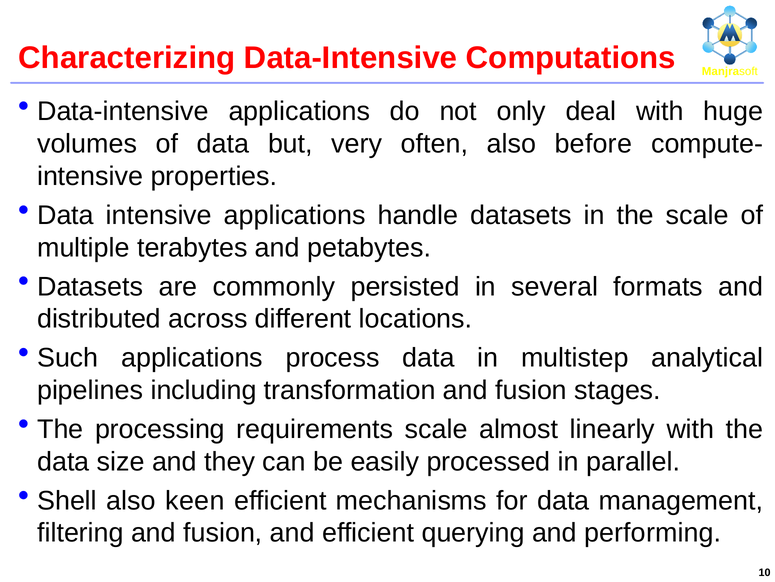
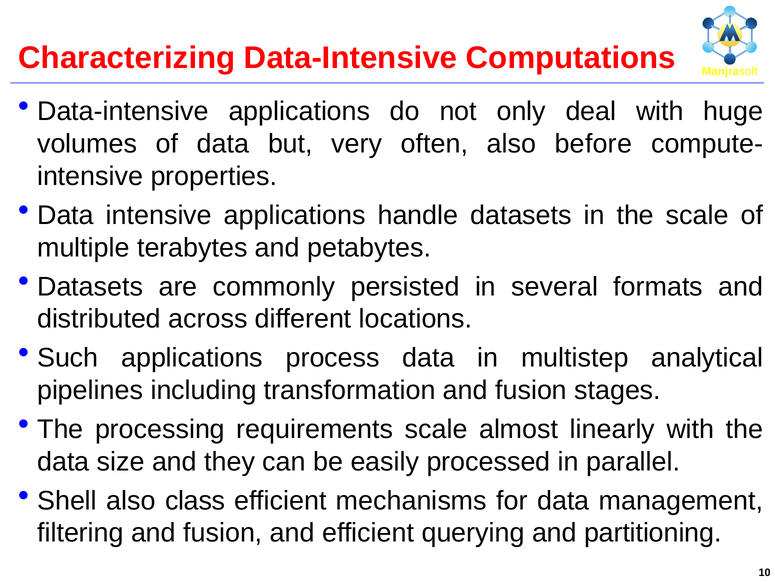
keen: keen -> class
performing: performing -> partitioning
